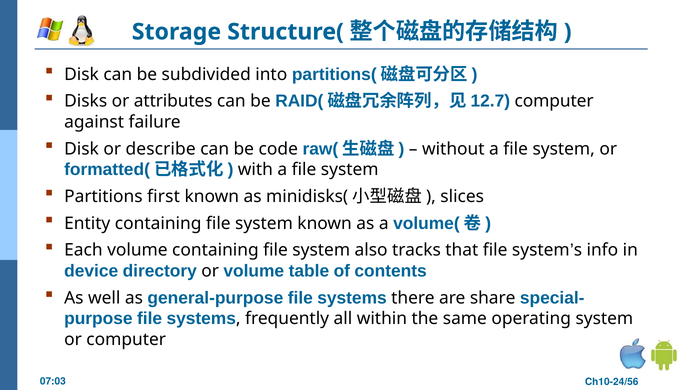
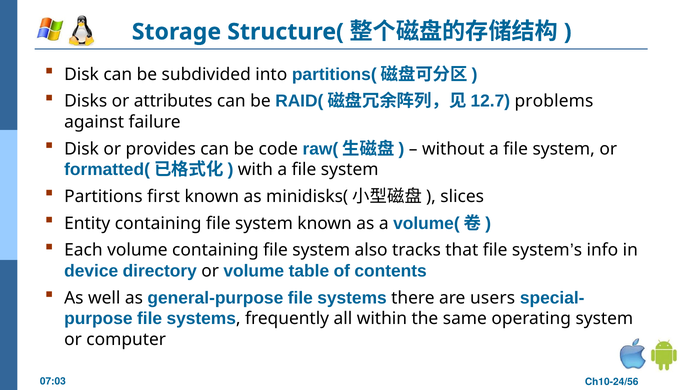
computer at (554, 101): computer -> problems
describe: describe -> provides
share: share -> users
